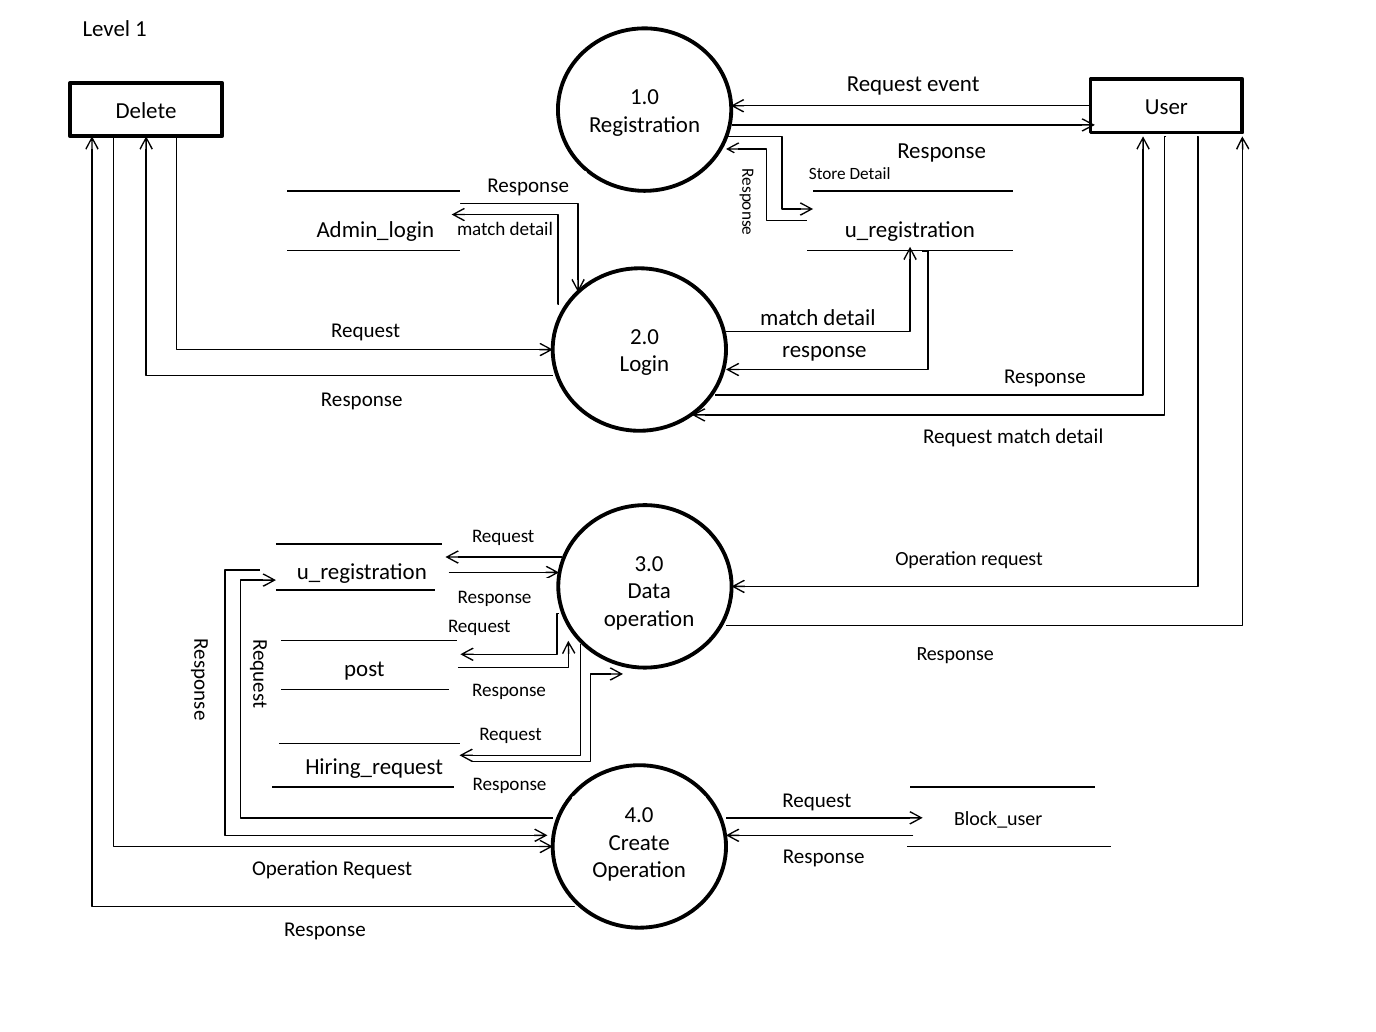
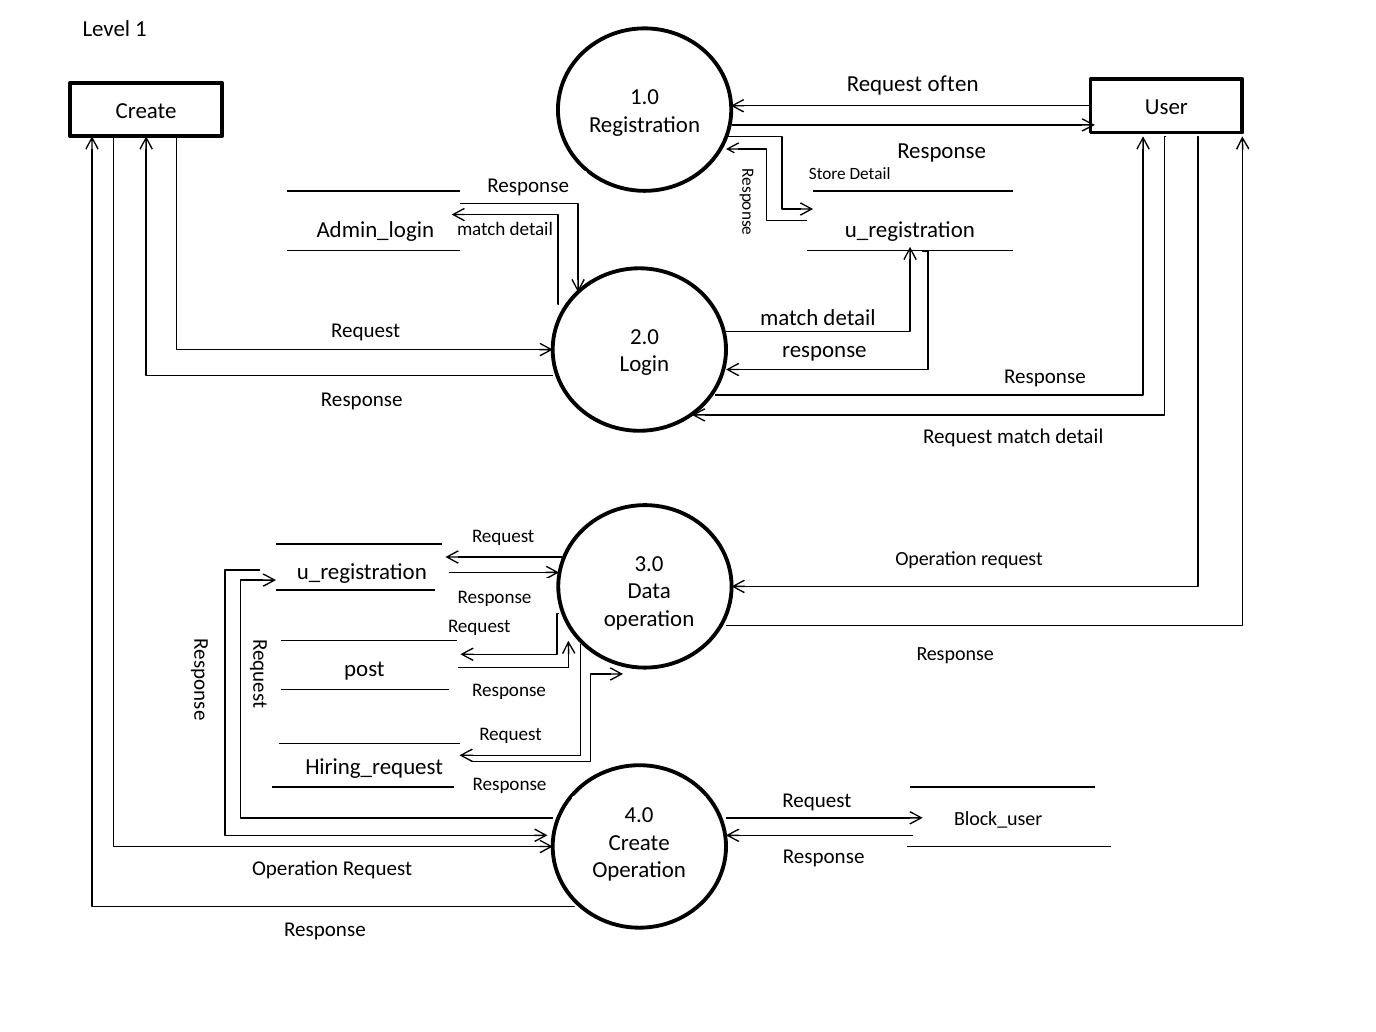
event: event -> often
Delete at (146, 111): Delete -> Create
